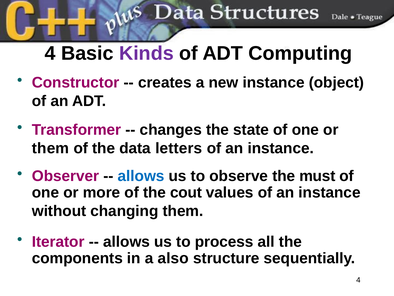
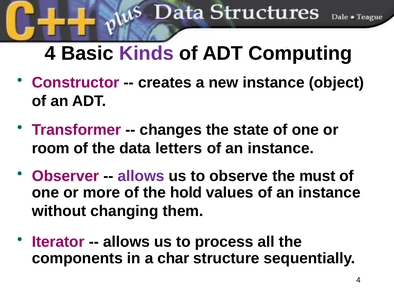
them at (51, 148): them -> room
allows at (141, 176) colour: blue -> purple
cout: cout -> hold
also: also -> char
